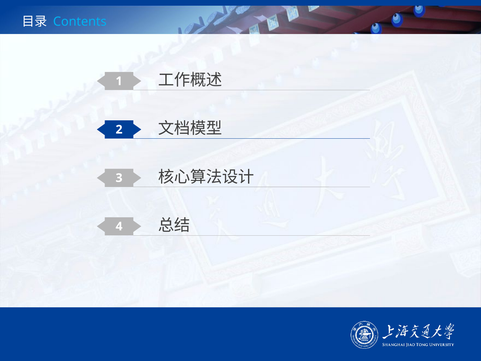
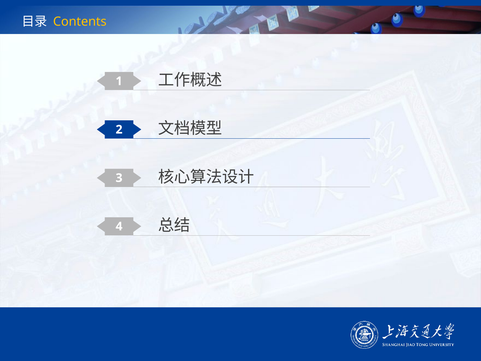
Contents colour: light blue -> yellow
